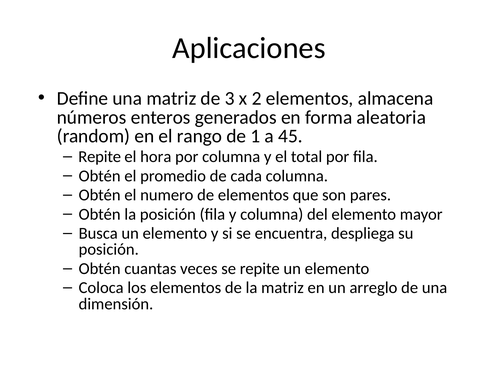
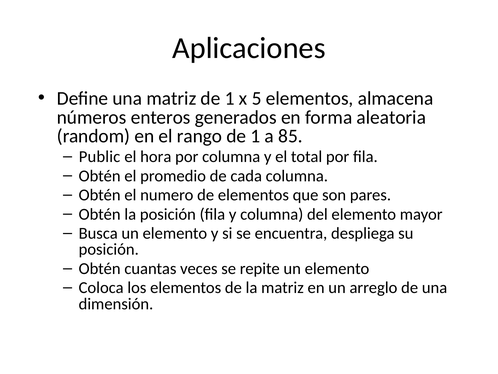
matriz de 3: 3 -> 1
2: 2 -> 5
45: 45 -> 85
Repite at (100, 157): Repite -> Public
